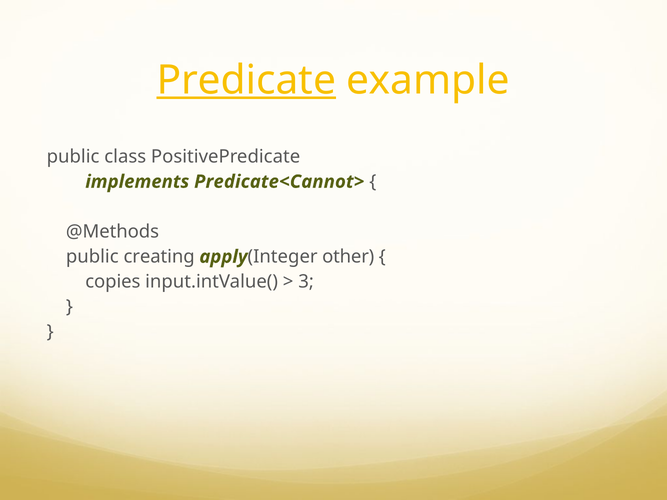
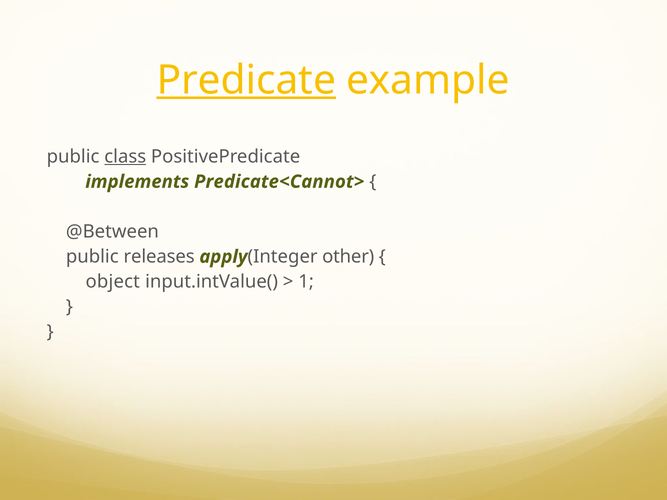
class underline: none -> present
@Methods: @Methods -> @Between
creating: creating -> releases
copies: copies -> object
3: 3 -> 1
